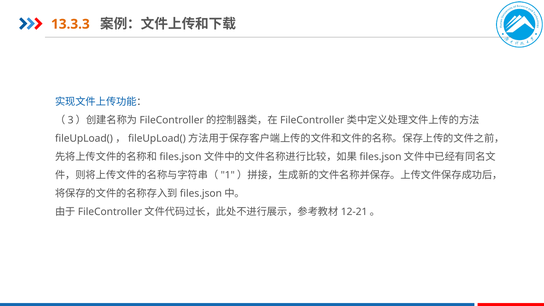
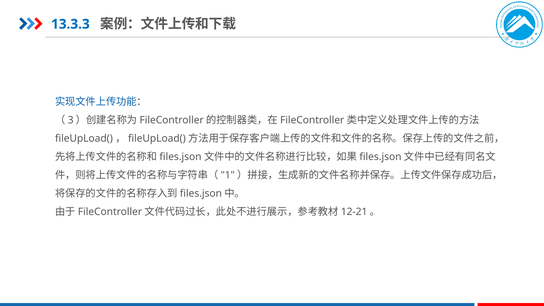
13.3.3 colour: orange -> blue
